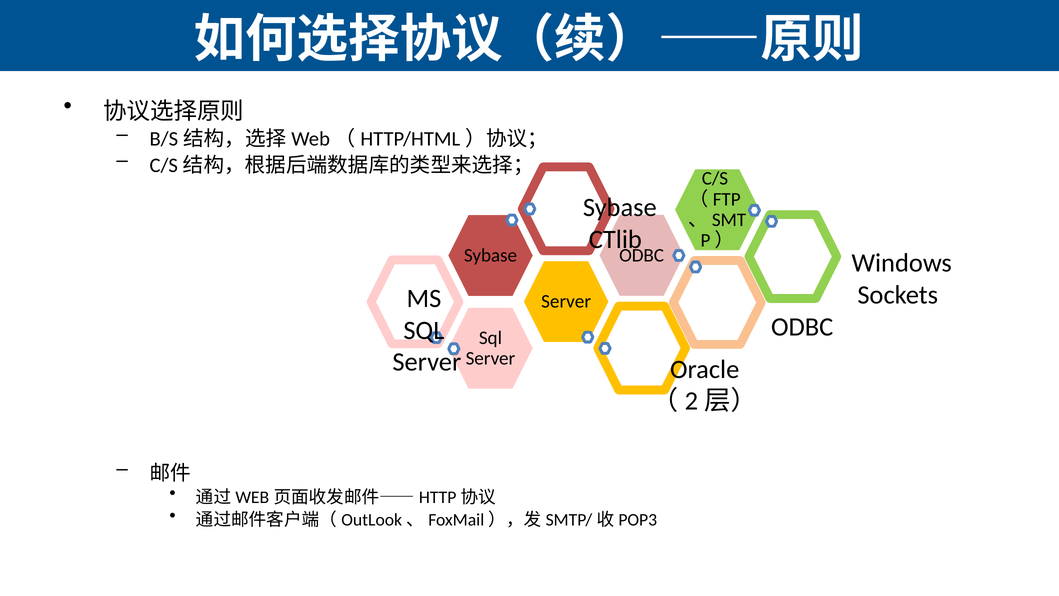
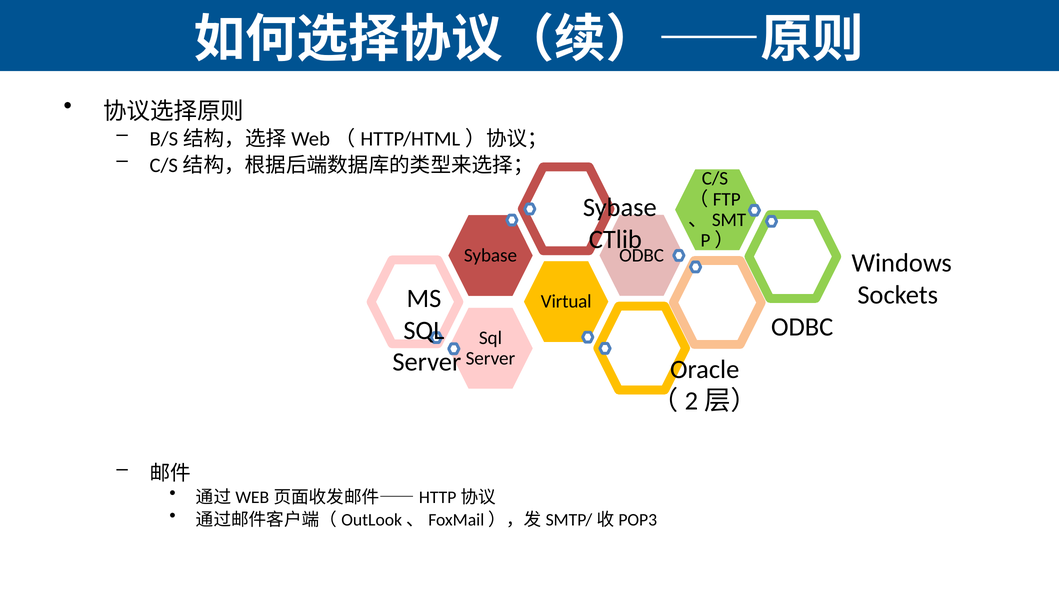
Server at (566, 301): Server -> Virtual
